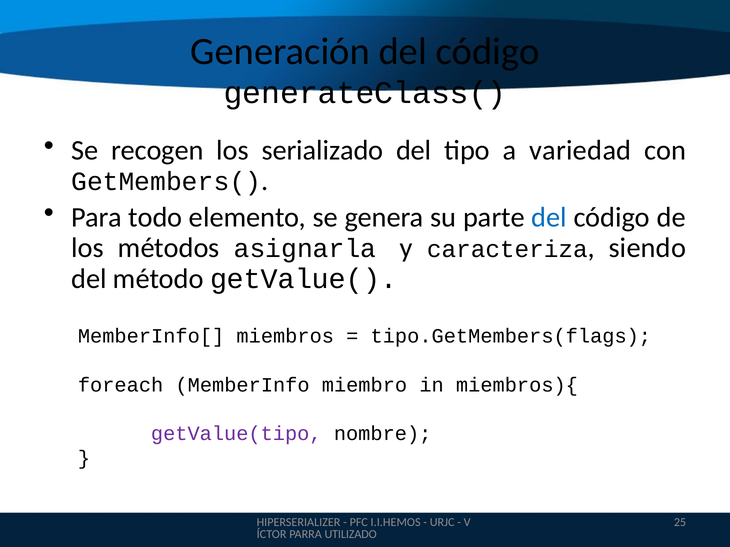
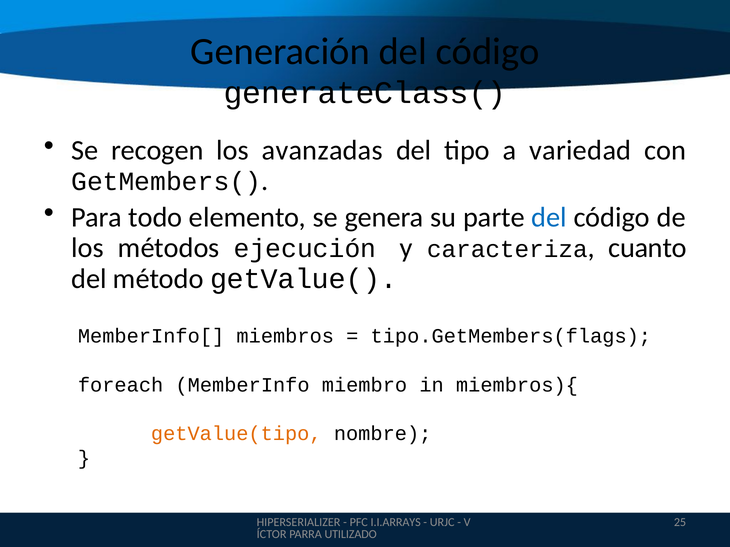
serializado: serializado -> avanzadas
asignarla: asignarla -> ejecución
siendo: siendo -> cuanto
getValue(tipo colour: purple -> orange
I.I.HEMOS: I.I.HEMOS -> I.I.ARRAYS
